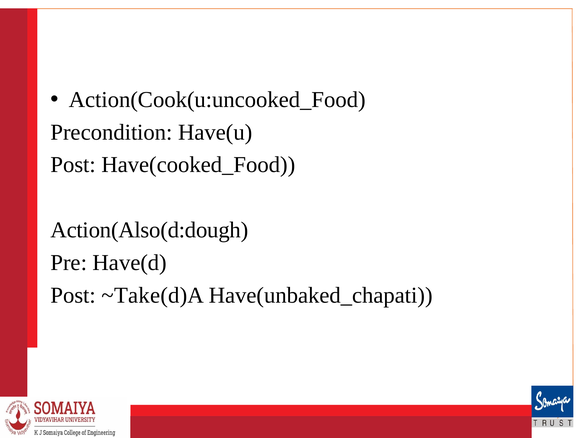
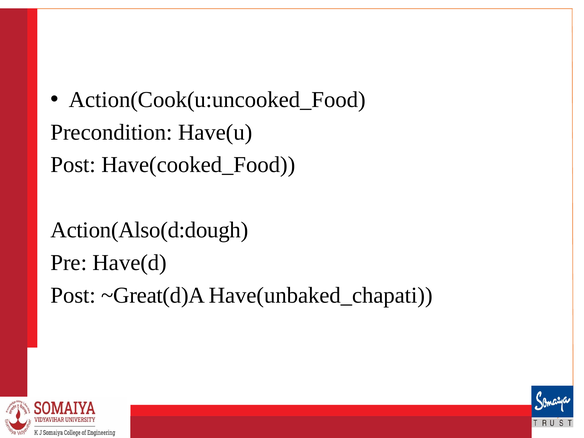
~Take(d)A: ~Take(d)A -> ~Great(d)A
